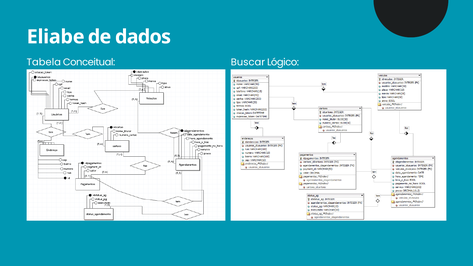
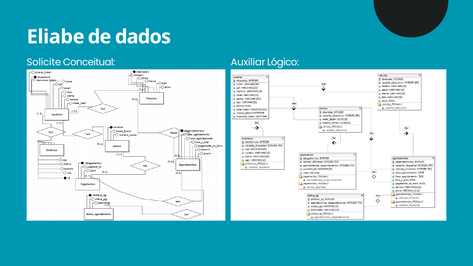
Tabela: Tabela -> Solicite
Buscar: Buscar -> Auxiliar
